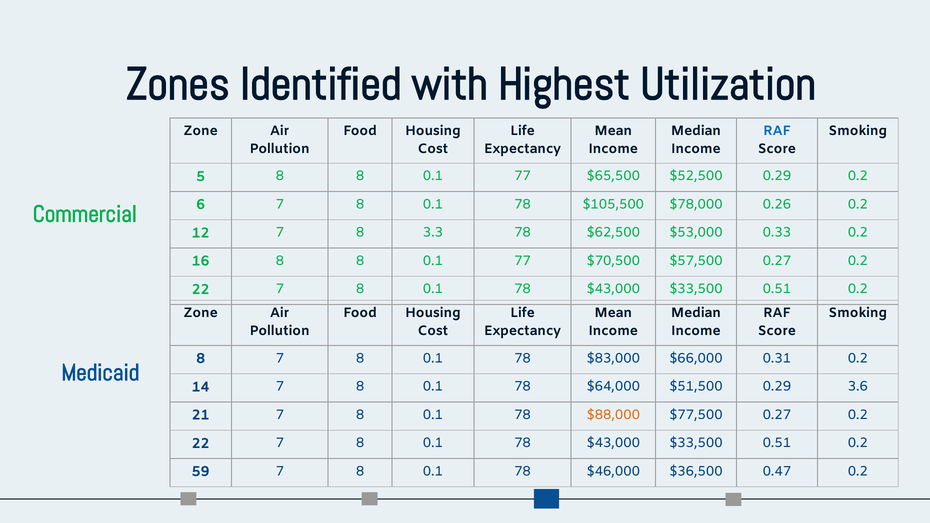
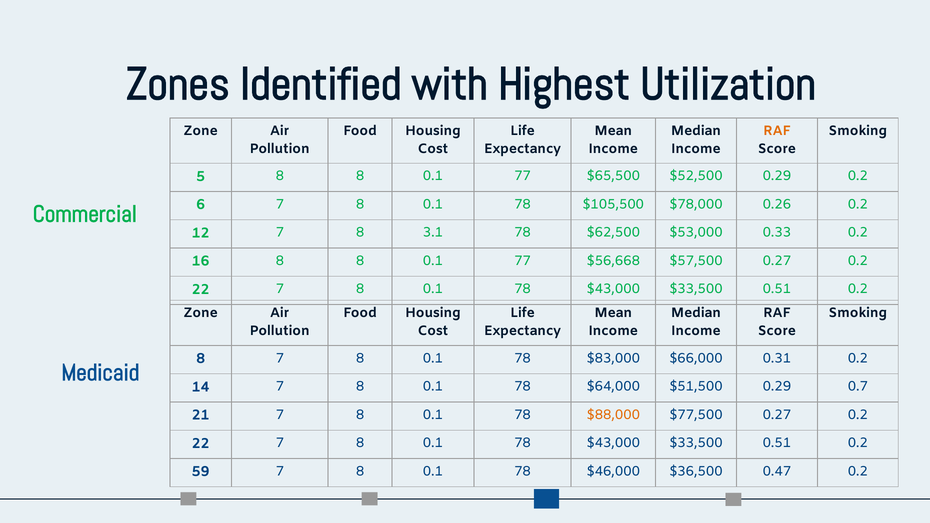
RAF at (777, 131) colour: blue -> orange
3.3: 3.3 -> 3.1
$70,500: $70,500 -> $56,668
3.6: 3.6 -> 0.7
